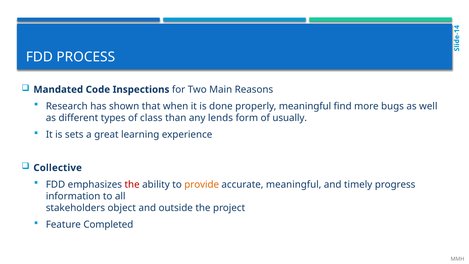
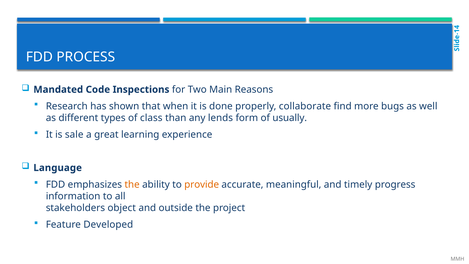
properly meaningful: meaningful -> collaborate
sets: sets -> sale
Collective: Collective -> Language
the at (132, 184) colour: red -> orange
Completed: Completed -> Developed
